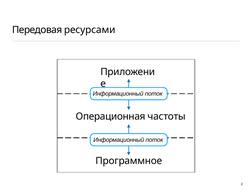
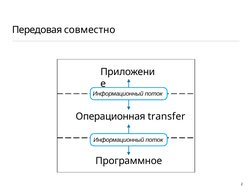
ресурсами: ресурсами -> совместно
частоты: частоты -> transfer
